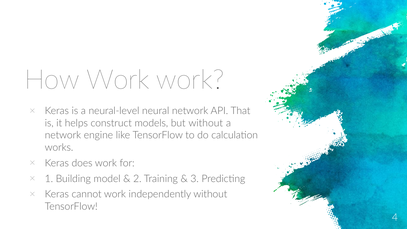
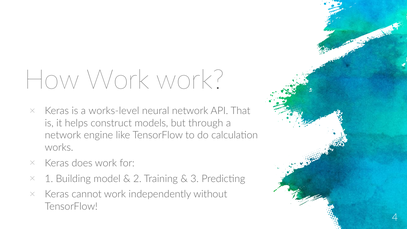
neural-level: neural-level -> works-level
but without: without -> through
